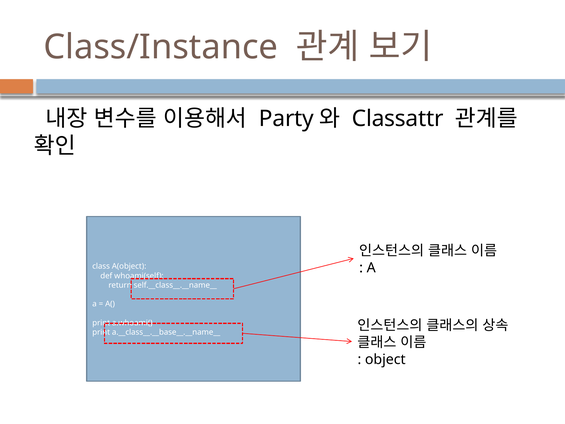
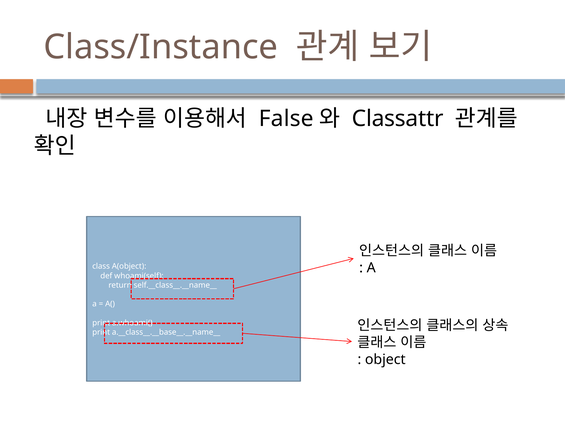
Party: Party -> False
